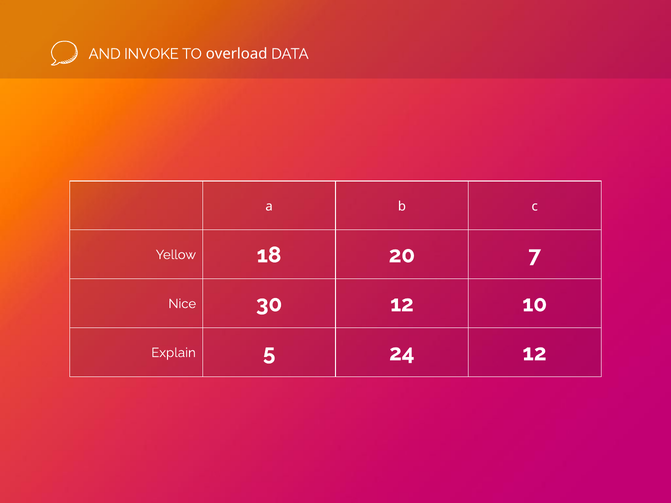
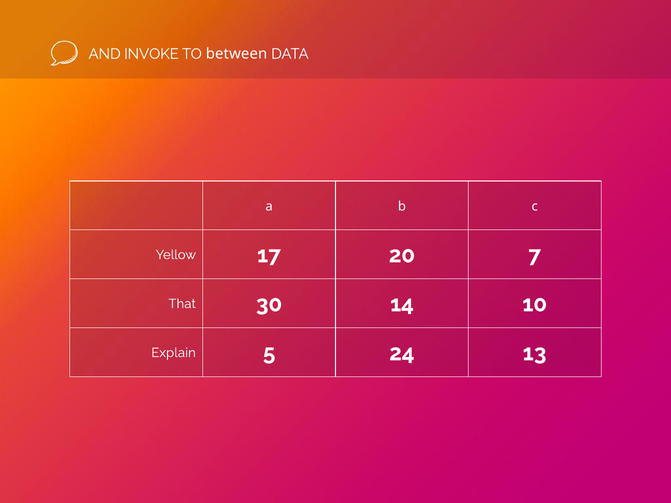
overload: overload -> between
18: 18 -> 17
Nice: Nice -> That
30 12: 12 -> 14
24 12: 12 -> 13
